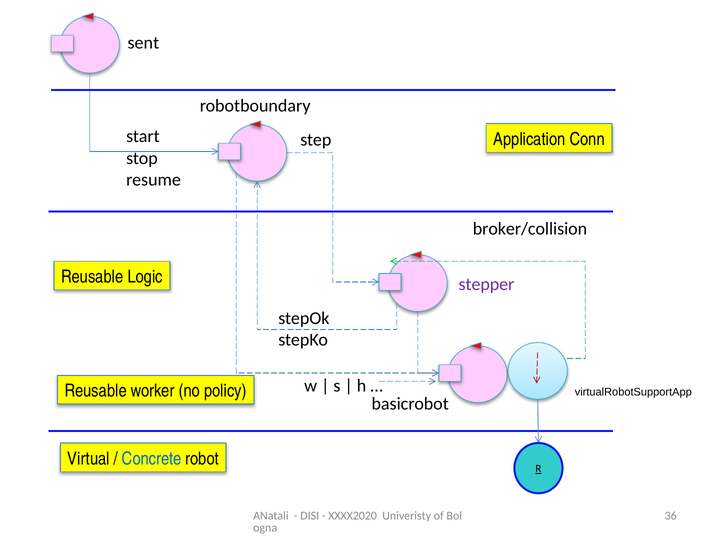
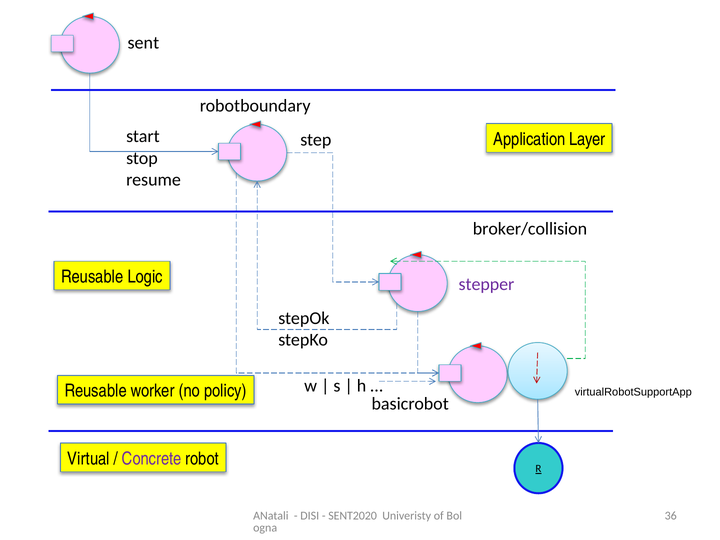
Conn: Conn -> Layer
Concrete colour: blue -> purple
XXXX2020: XXXX2020 -> SENT2020
